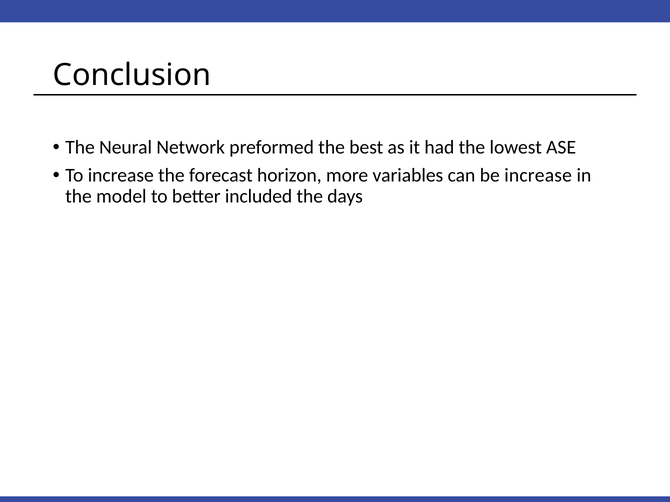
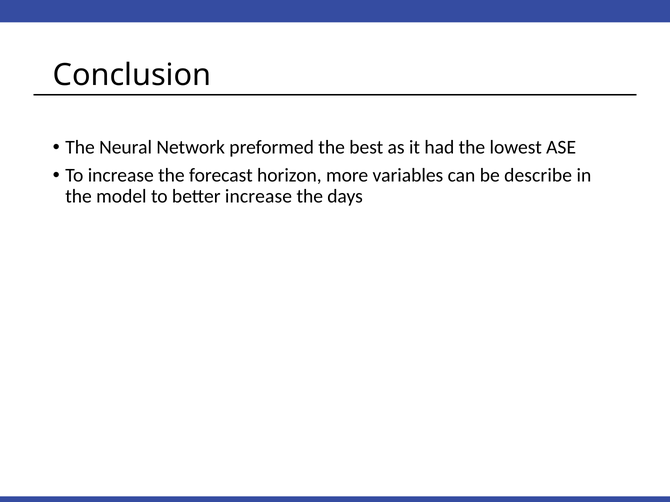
be increase: increase -> describe
better included: included -> increase
